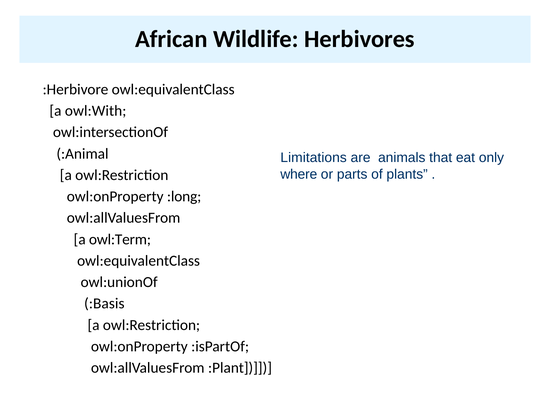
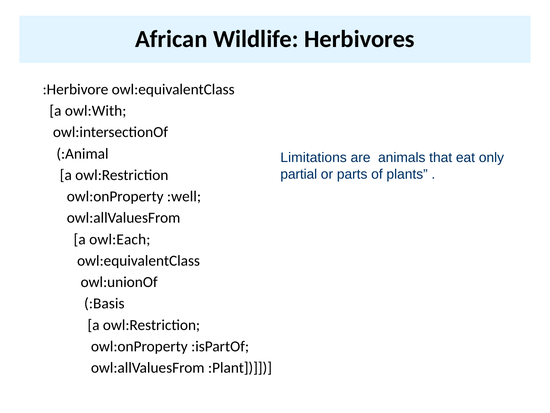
where: where -> partial
:long: :long -> :well
owl:Term: owl:Term -> owl:Each
